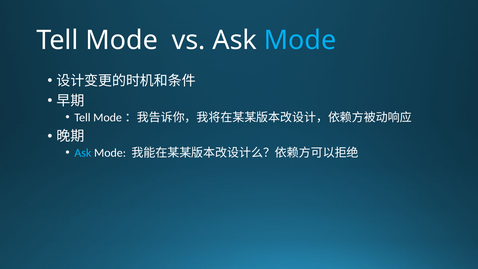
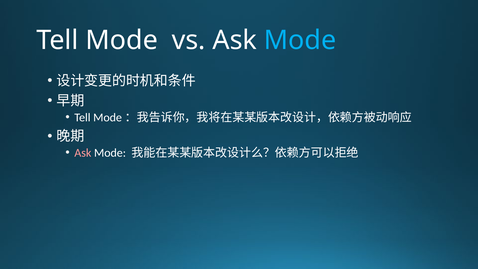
Ask at (83, 153) colour: light blue -> pink
